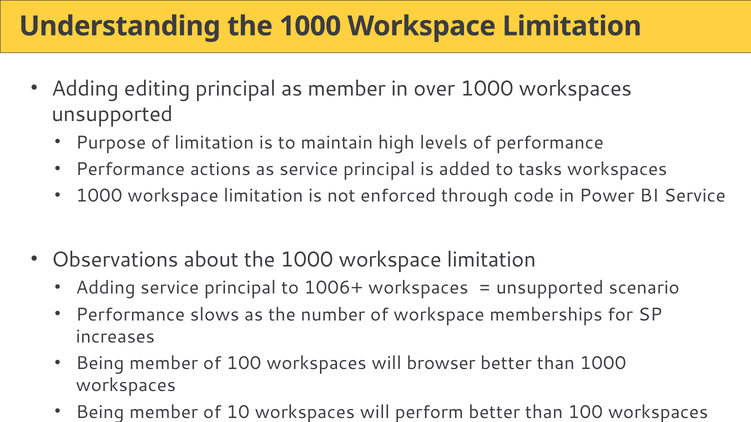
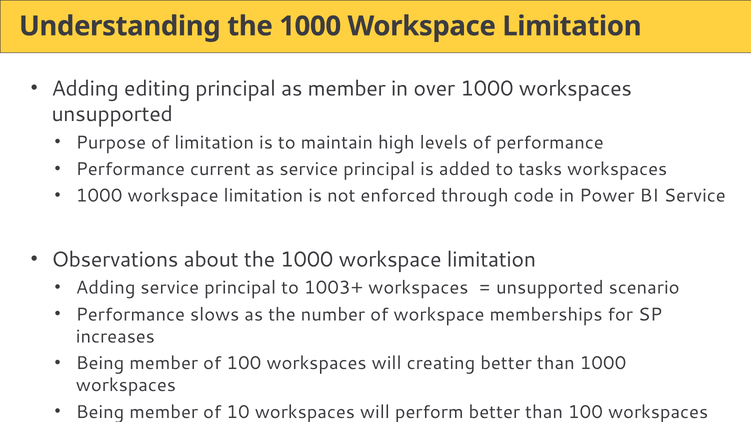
actions: actions -> current
1006+: 1006+ -> 1003+
browser: browser -> creating
